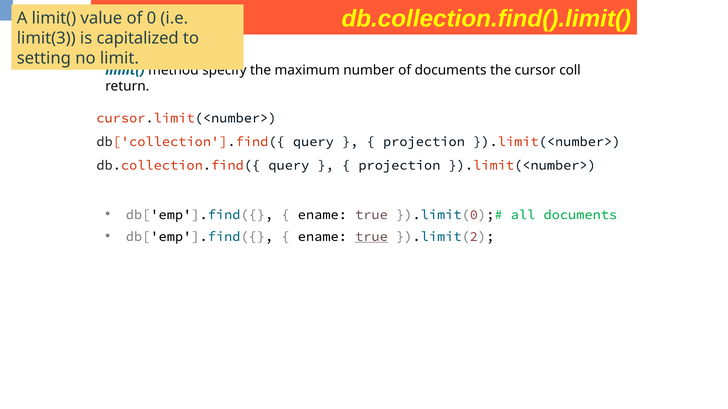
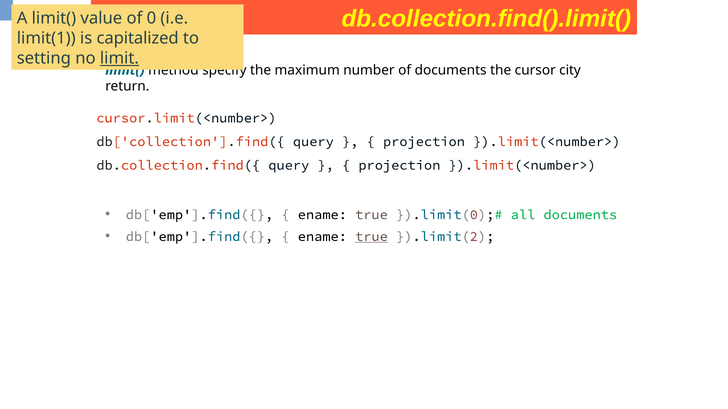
limit(3: limit(3 -> limit(1
limit underline: none -> present
coll: coll -> city
